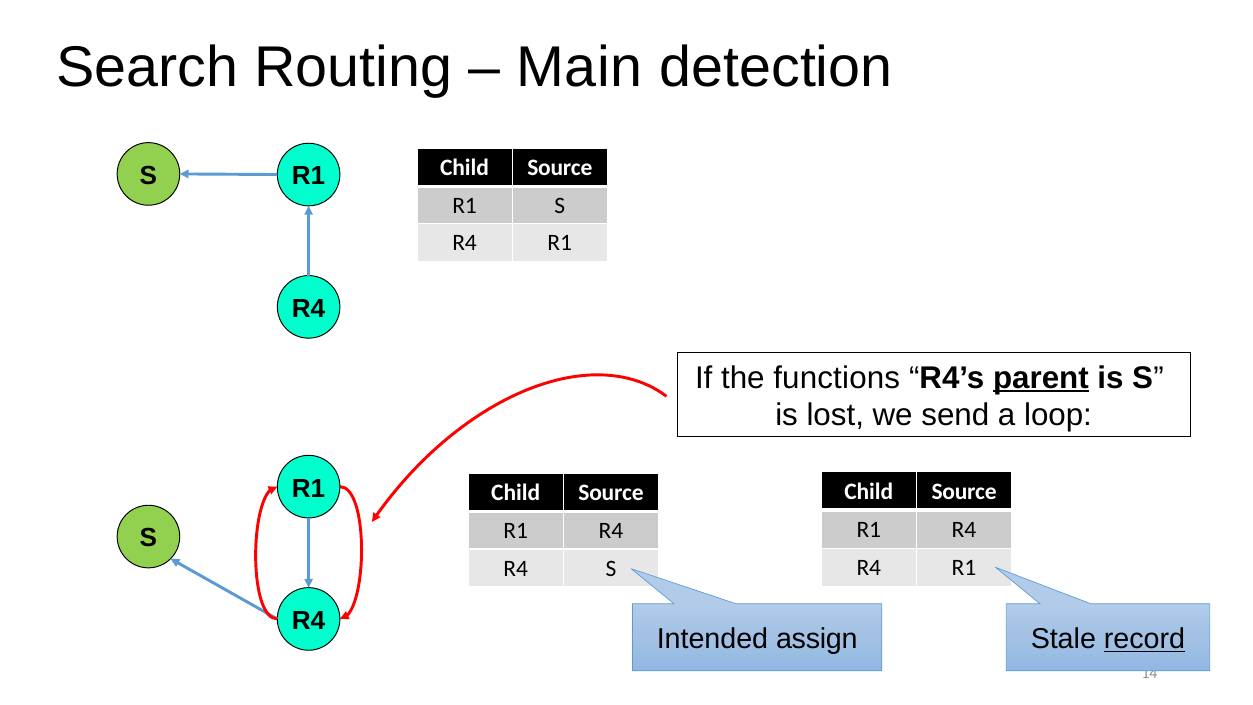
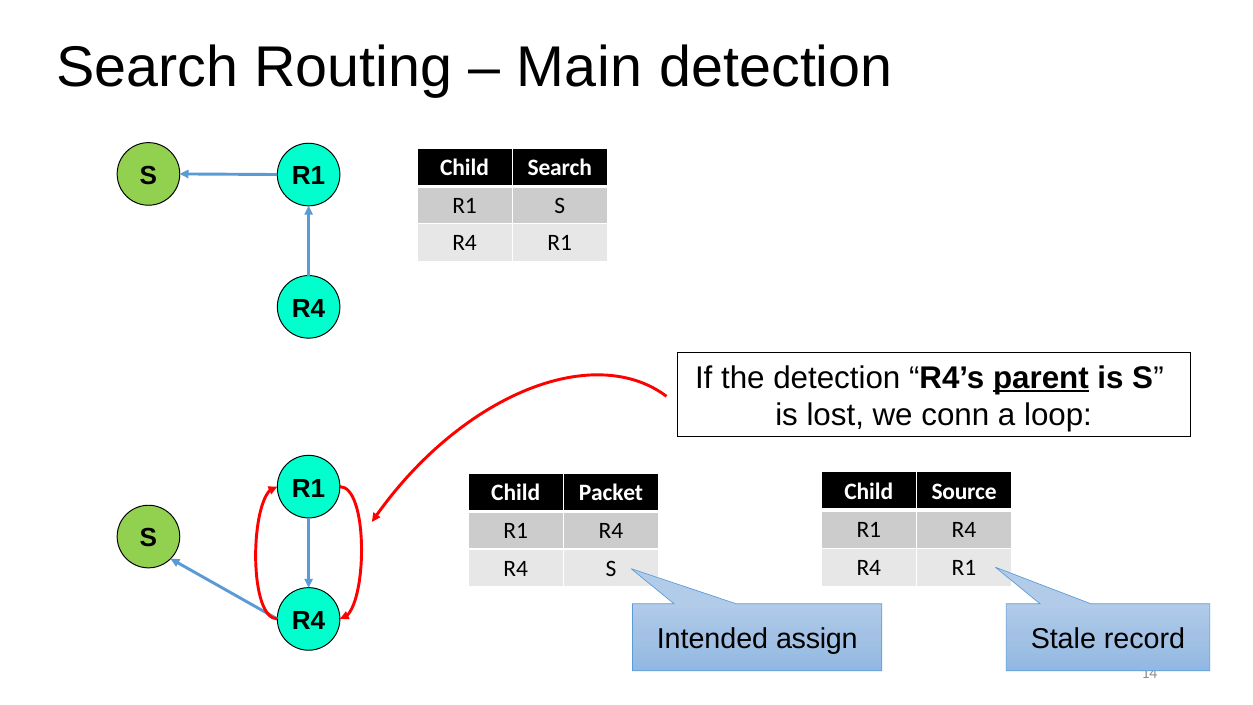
Source at (560, 168): Source -> Search
the functions: functions -> detection
send: send -> conn
Source at (611, 493): Source -> Packet
record underline: present -> none
